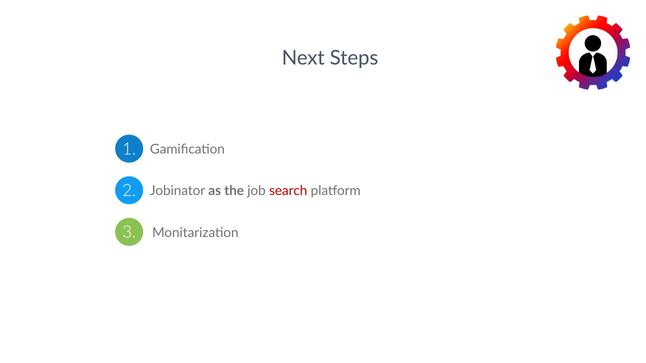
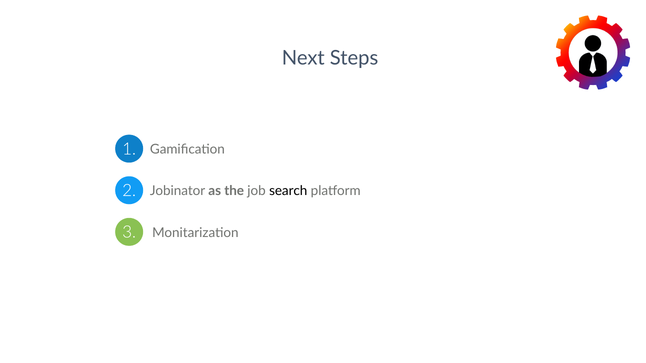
search colour: red -> black
